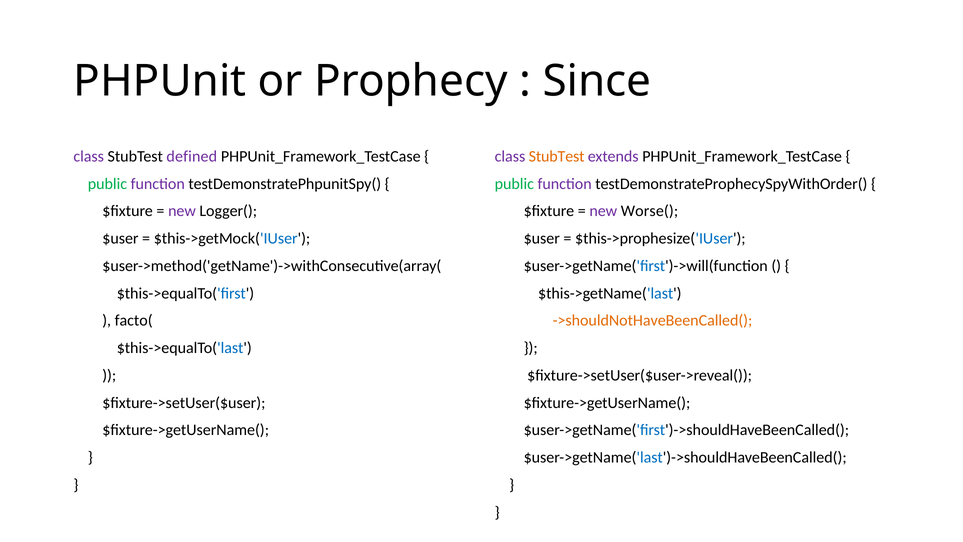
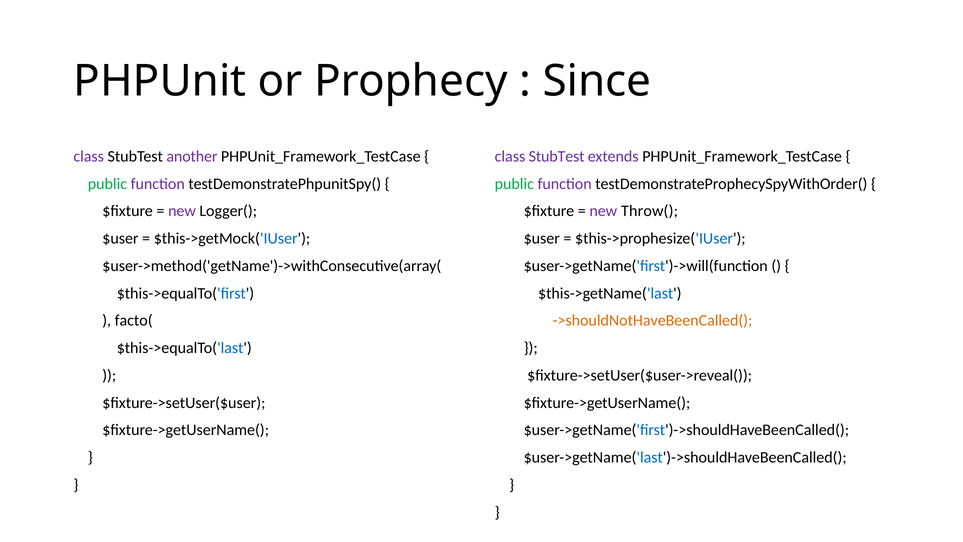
defined: defined -> another
StubTest at (557, 156) colour: orange -> purple
Worse(: Worse( -> Throw(
